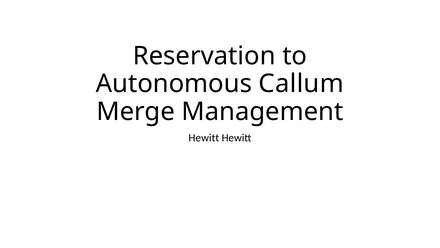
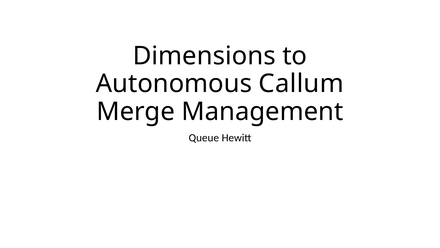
Reservation: Reservation -> Dimensions
Hewitt at (204, 138): Hewitt -> Queue
